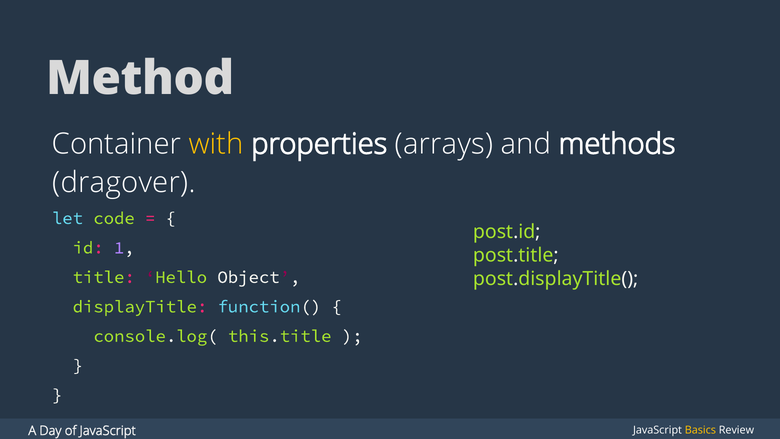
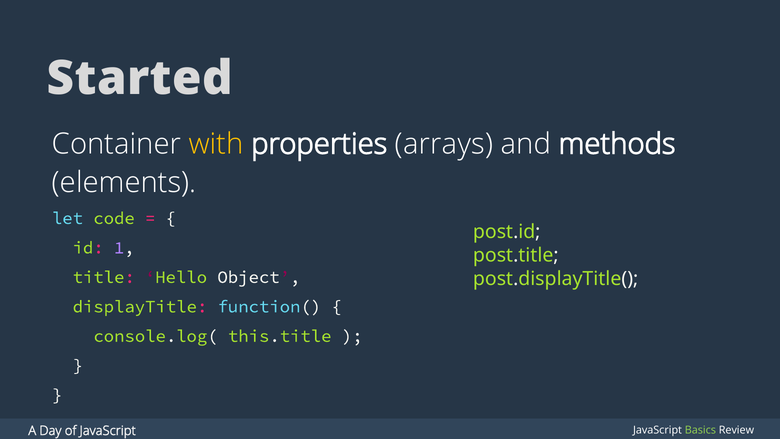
Method: Method -> Started
dragover: dragover -> elements
Basics colour: yellow -> light green
